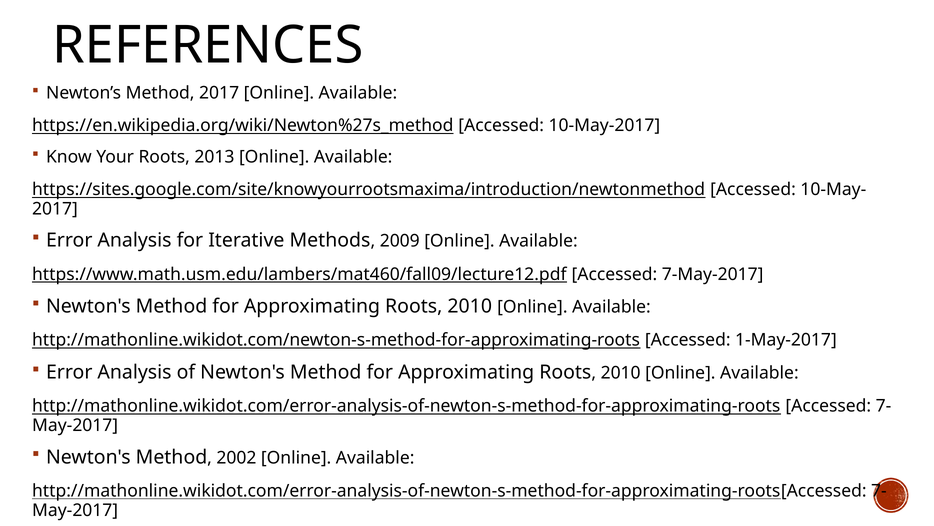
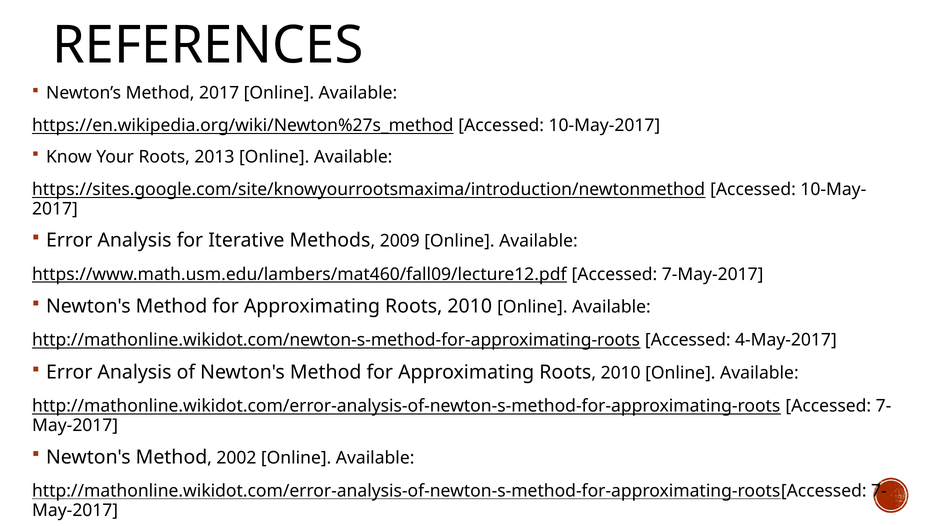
1-May-2017: 1-May-2017 -> 4-May-2017
